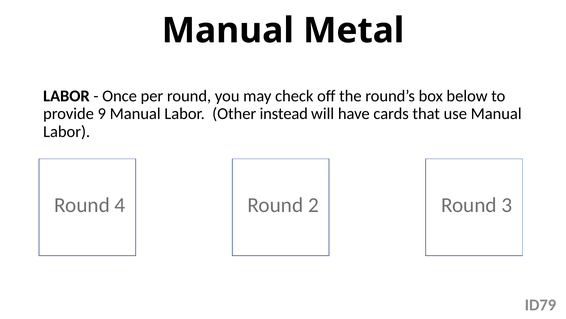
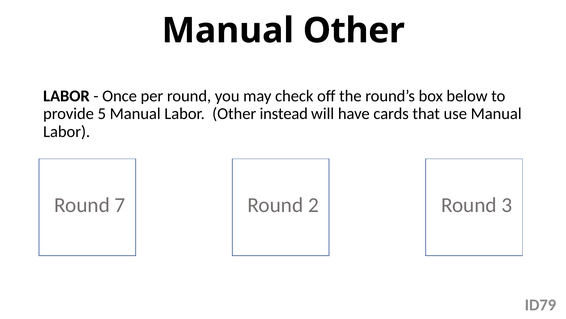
Manual Metal: Metal -> Other
9: 9 -> 5
4: 4 -> 7
